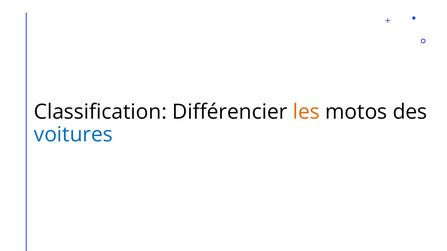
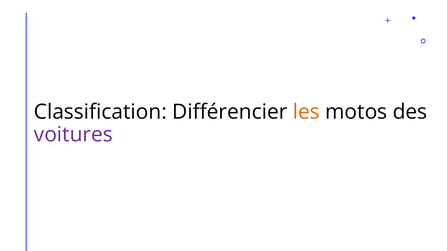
voitures colour: blue -> purple
